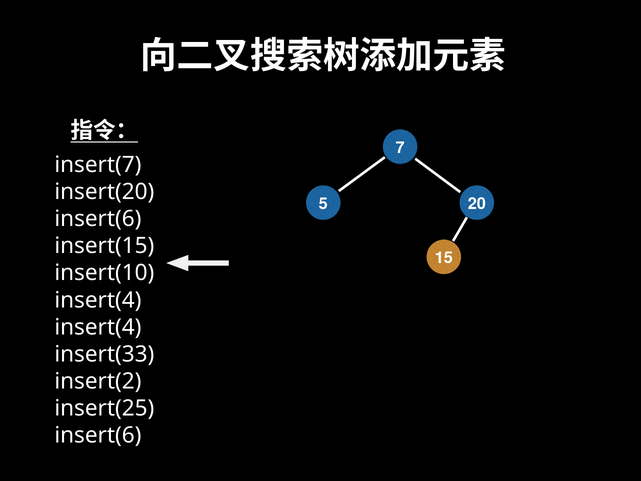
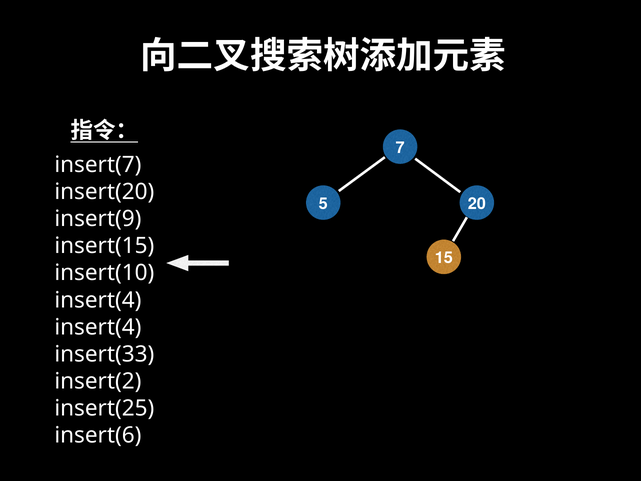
insert(6 at (98, 219): insert(6 -> insert(9
